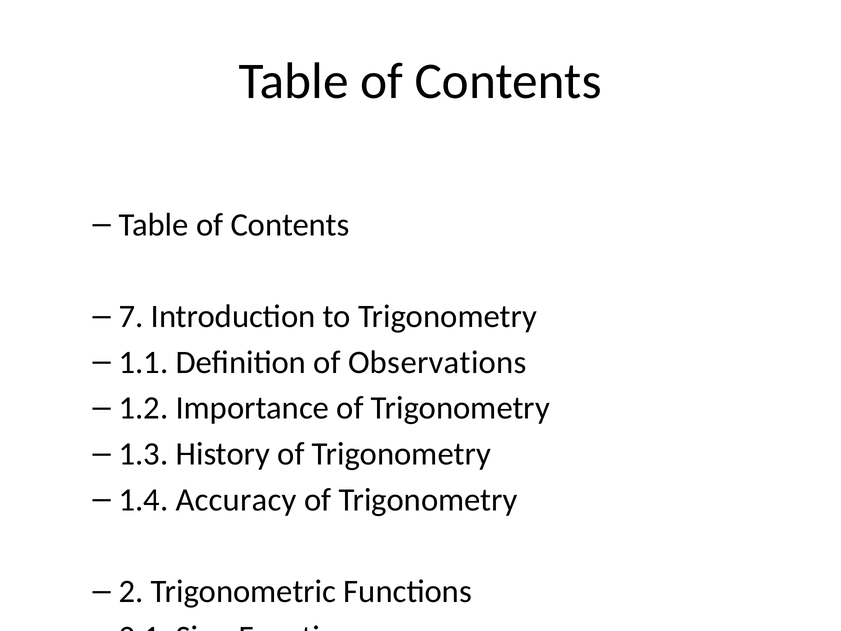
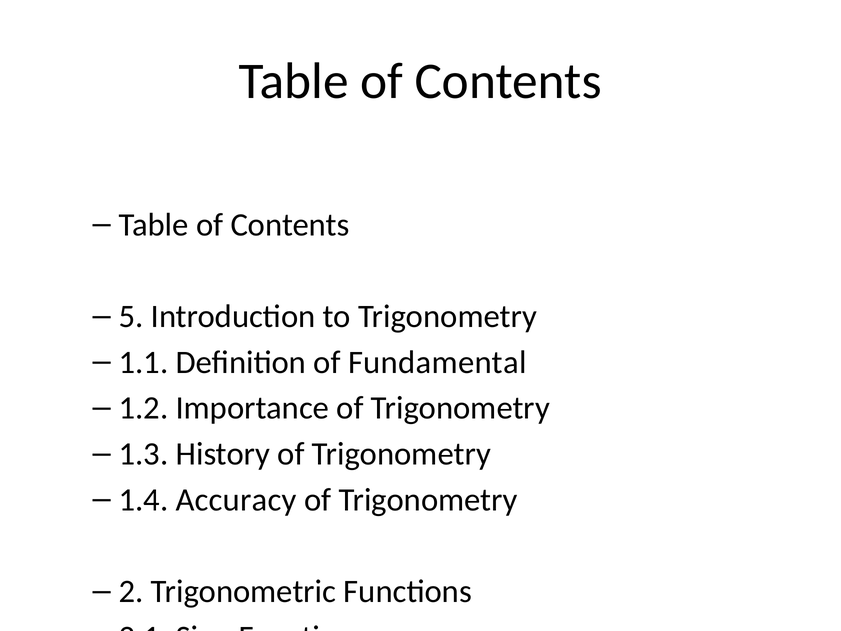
7 at (131, 316): 7 -> 5
Observations: Observations -> Fundamental
